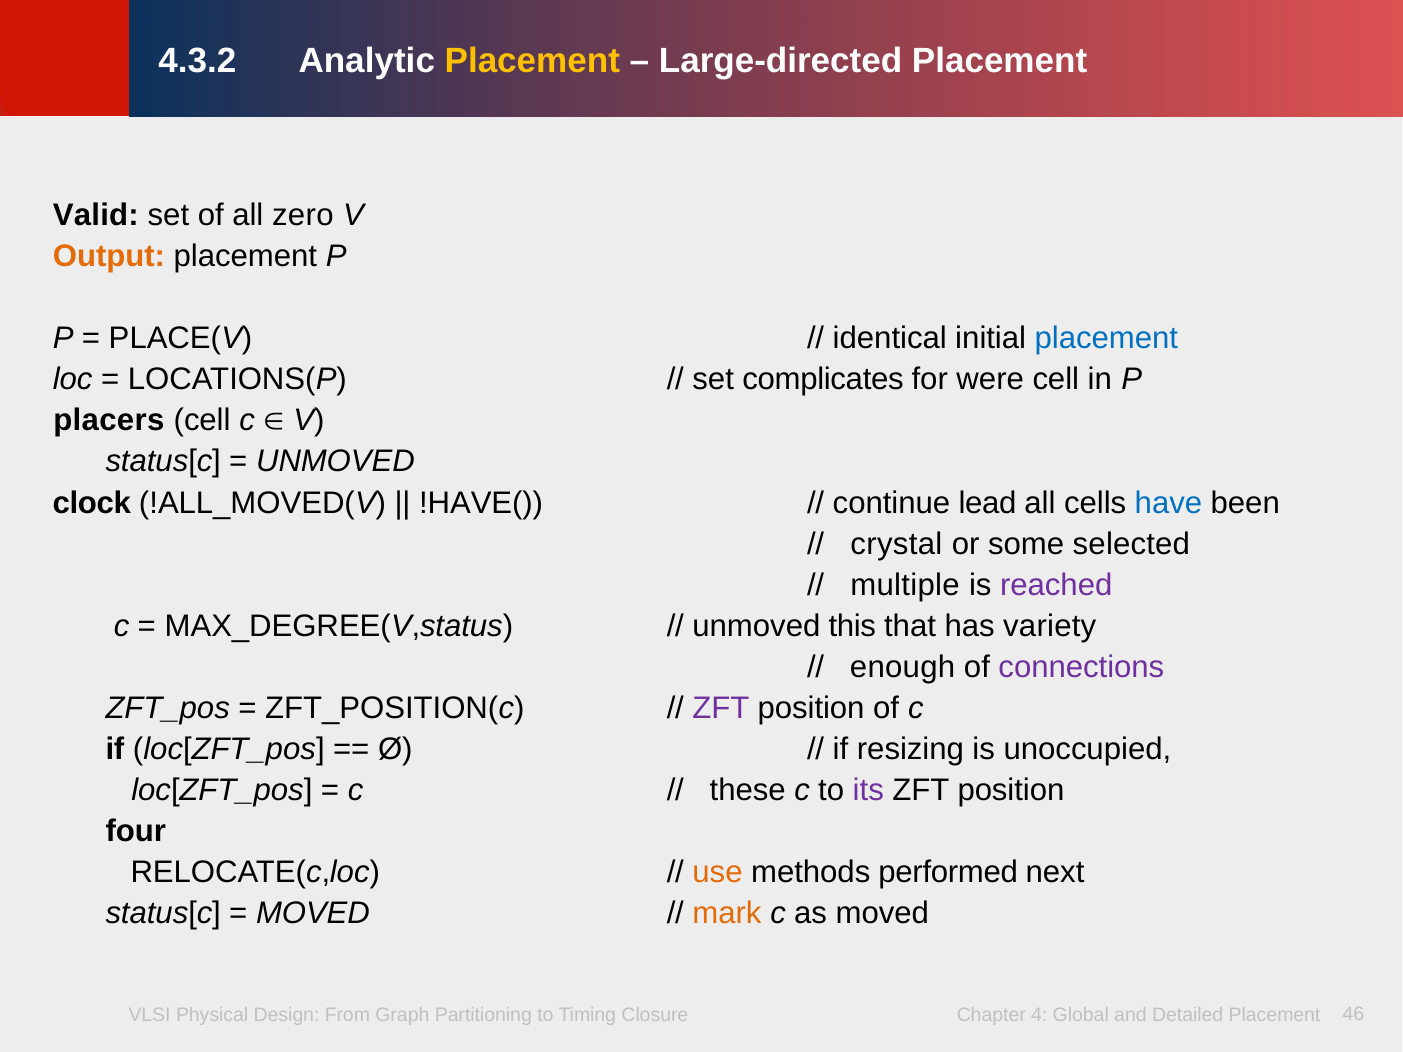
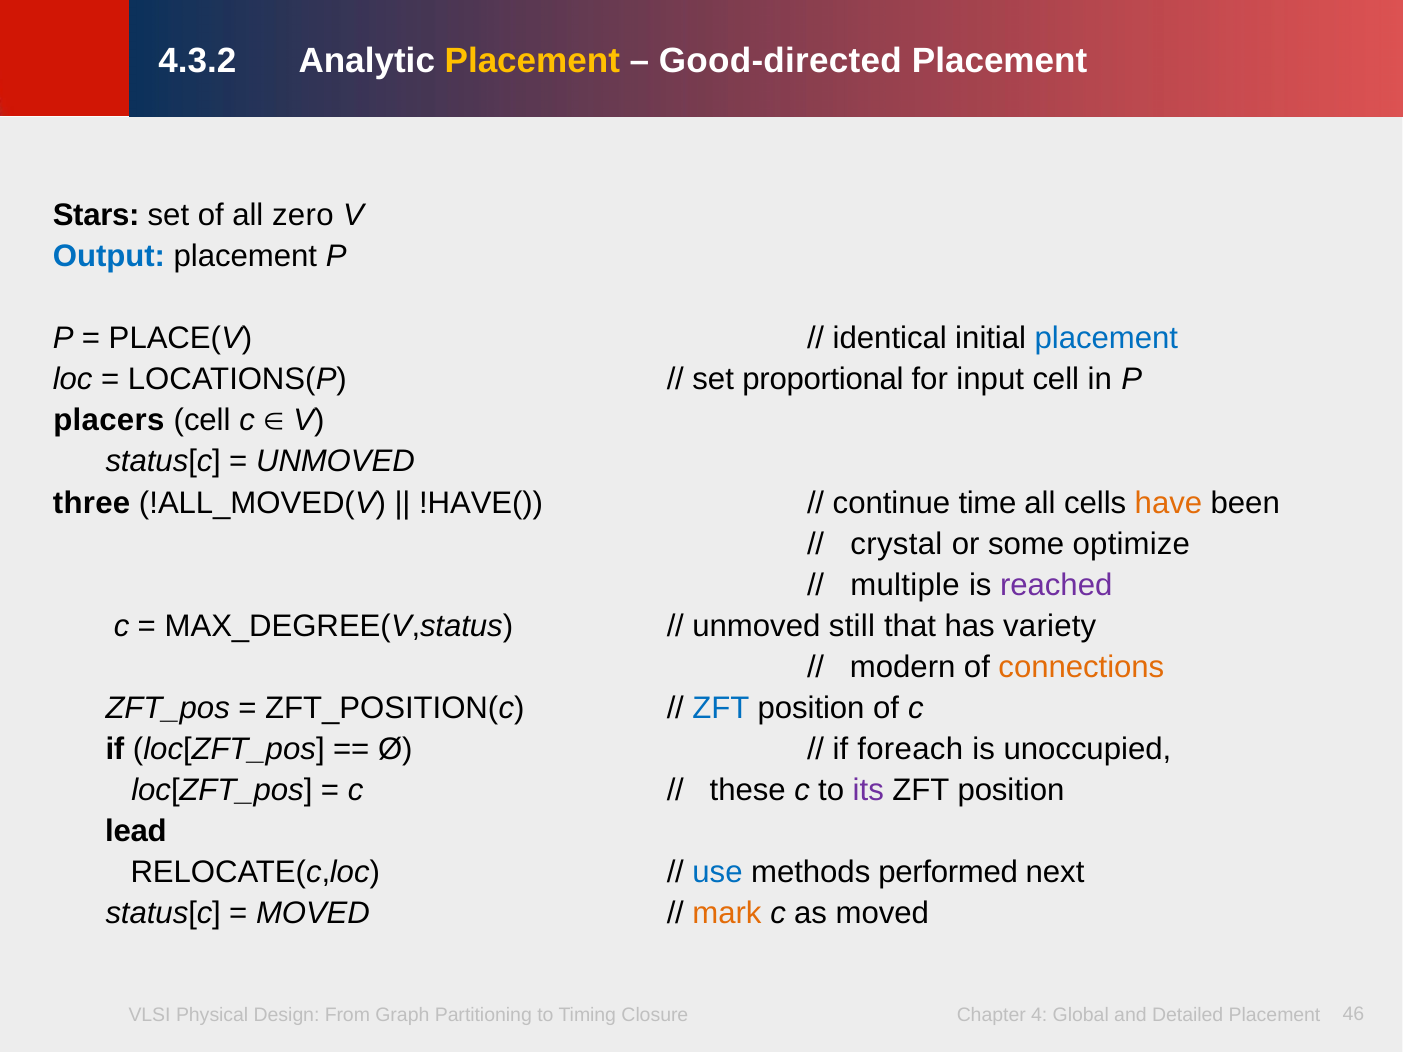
Large-directed: Large-directed -> Good-directed
Valid: Valid -> Stars
Output colour: orange -> blue
complicates: complicates -> proportional
were: were -> input
clock: clock -> three
lead: lead -> time
have colour: blue -> orange
selected: selected -> optimize
this: this -> still
enough: enough -> modern
connections colour: purple -> orange
ZFT at (721, 708) colour: purple -> blue
resizing: resizing -> foreach
four: four -> lead
use colour: orange -> blue
